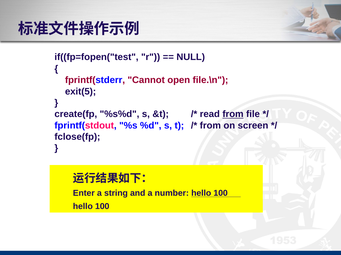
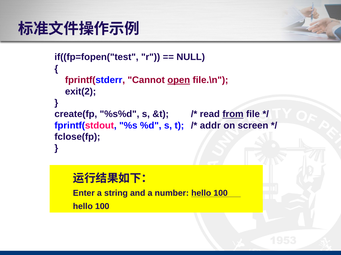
open underline: none -> present
exit(5: exit(5 -> exit(2
from at (210, 126): from -> addr
